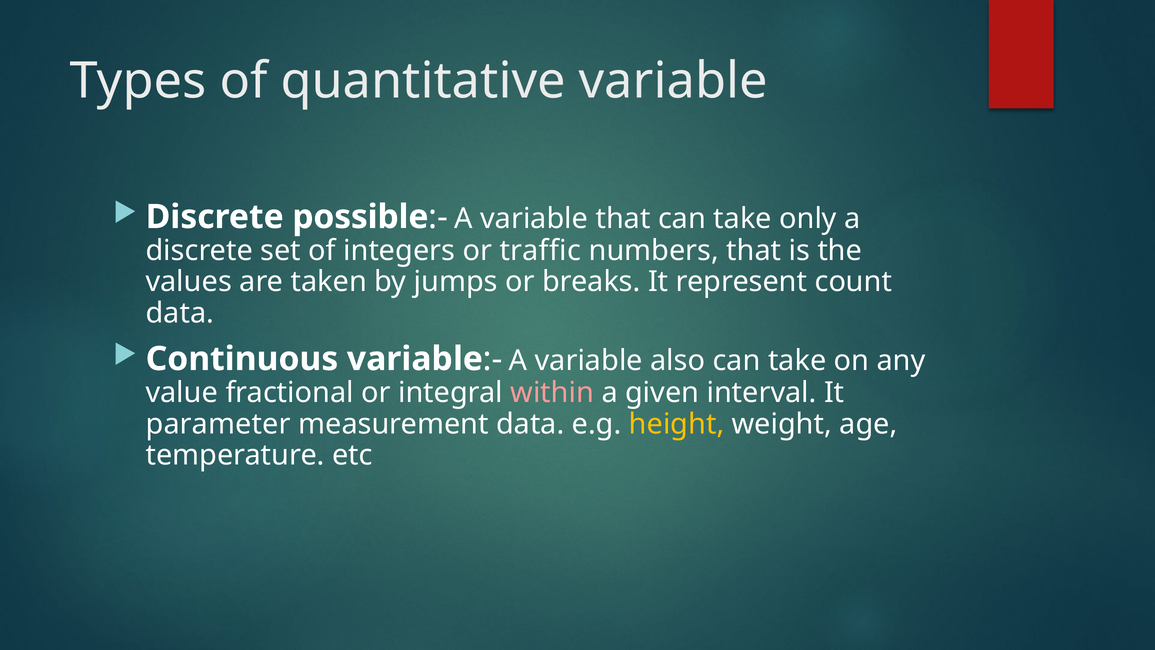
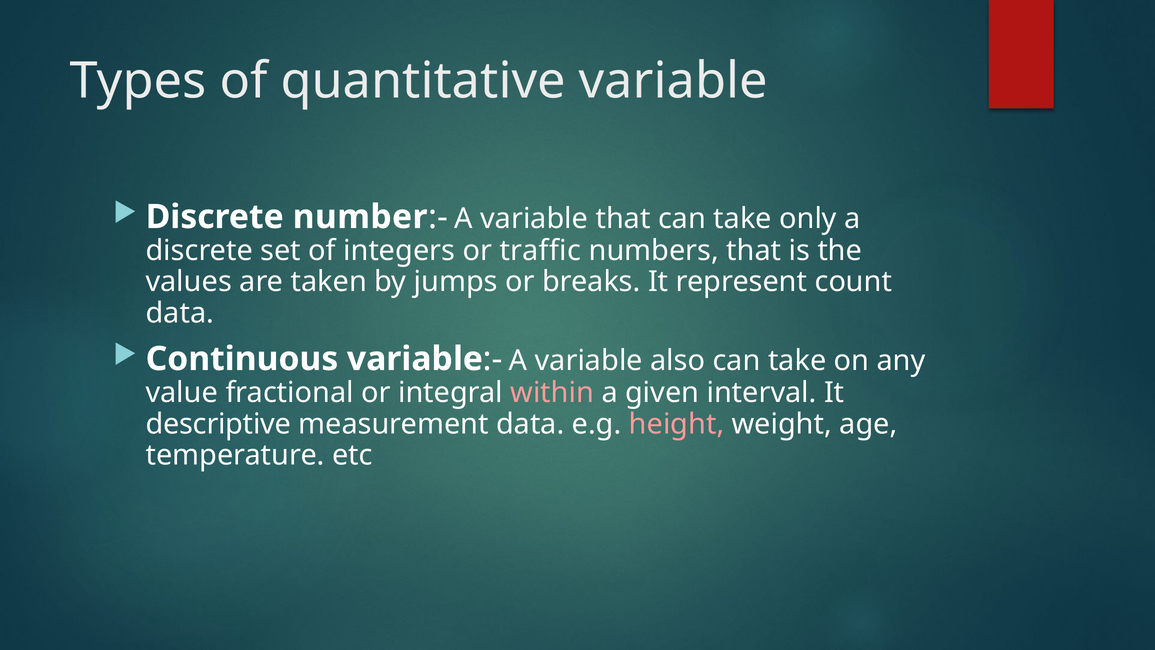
possible: possible -> number
parameter: parameter -> descriptive
height colour: yellow -> pink
